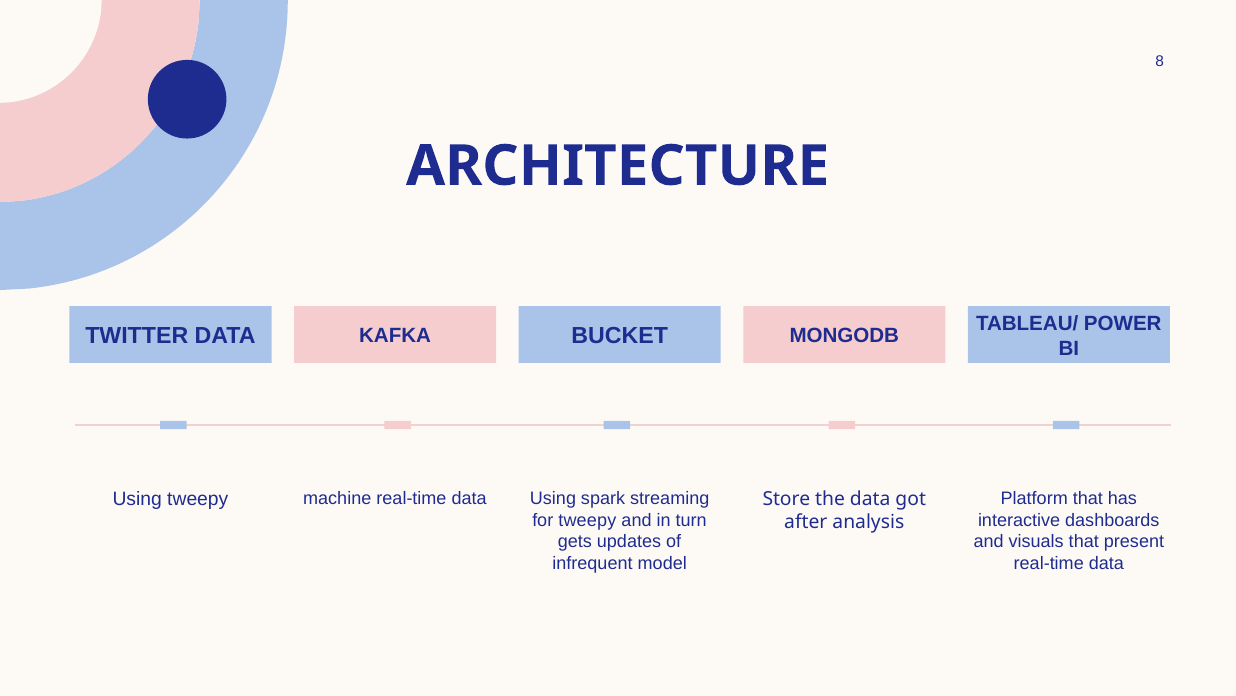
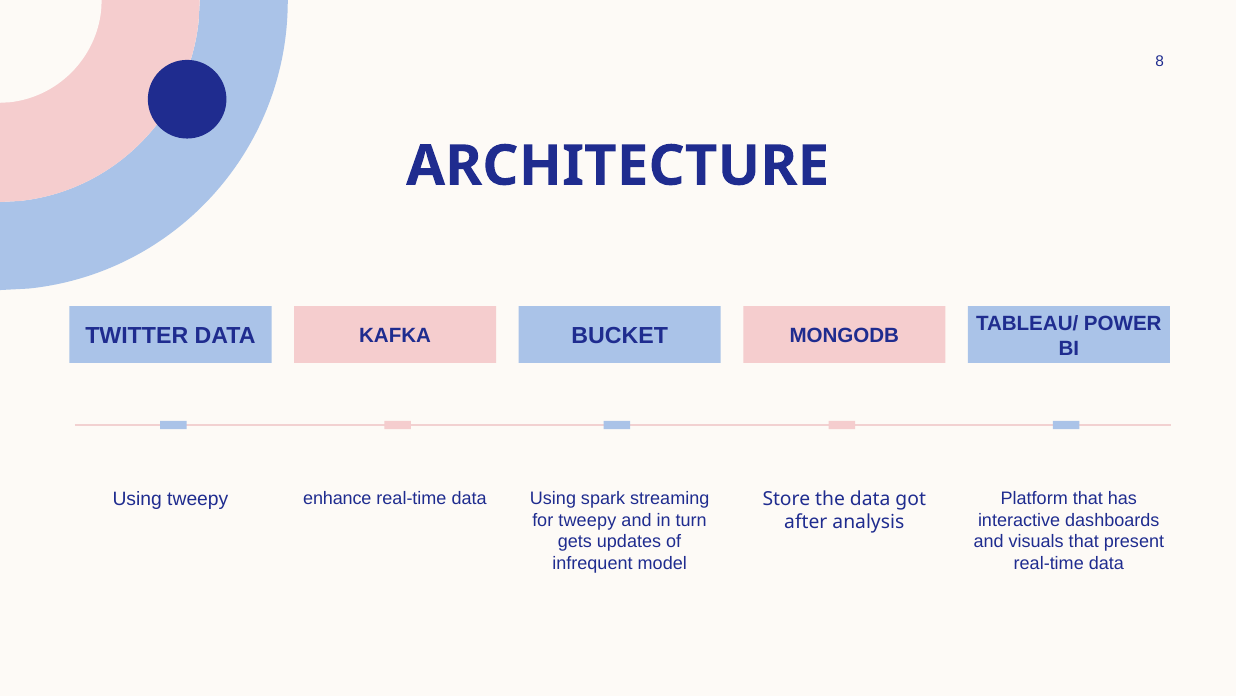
machine: machine -> enhance
